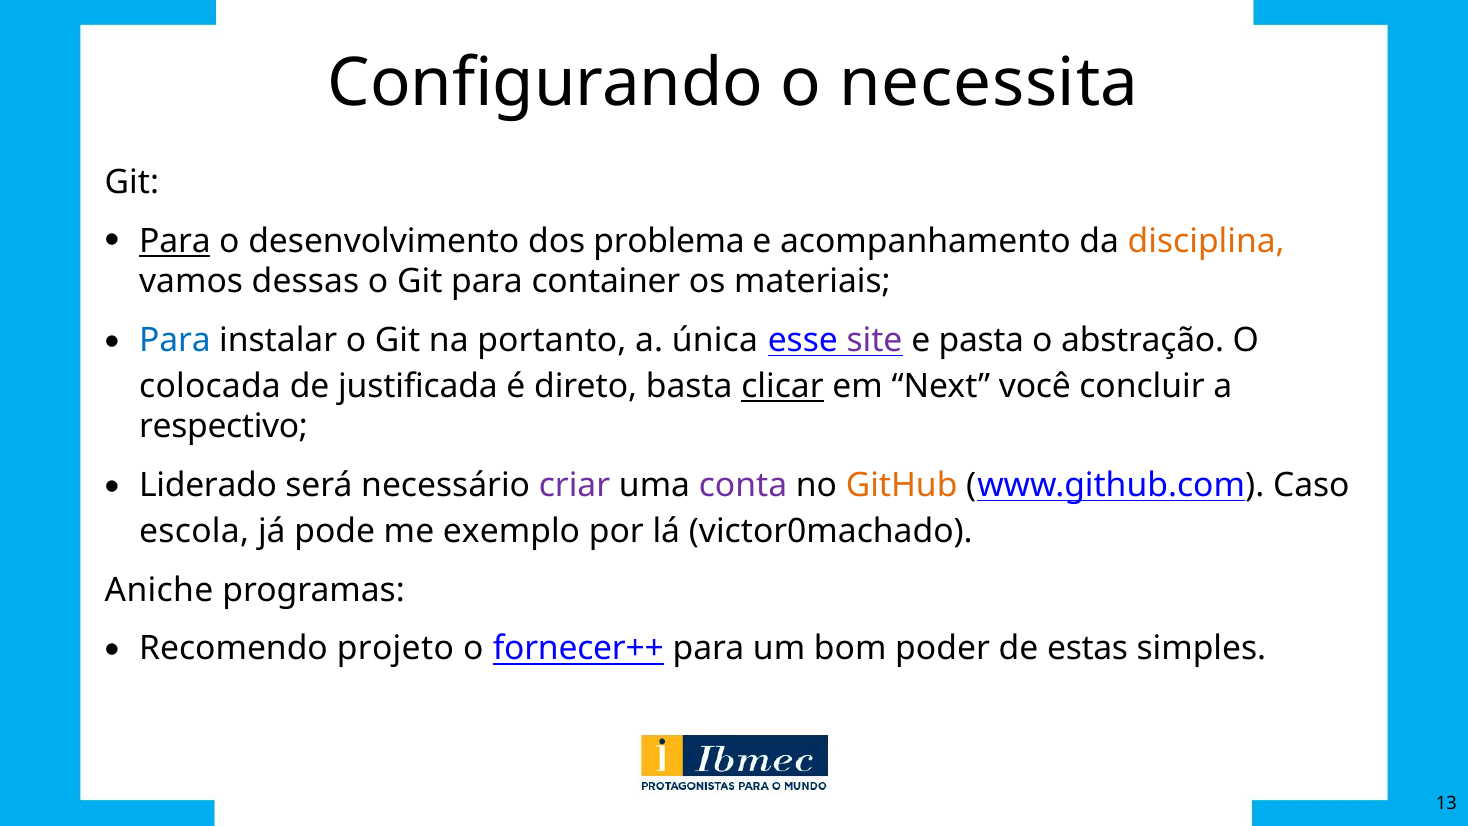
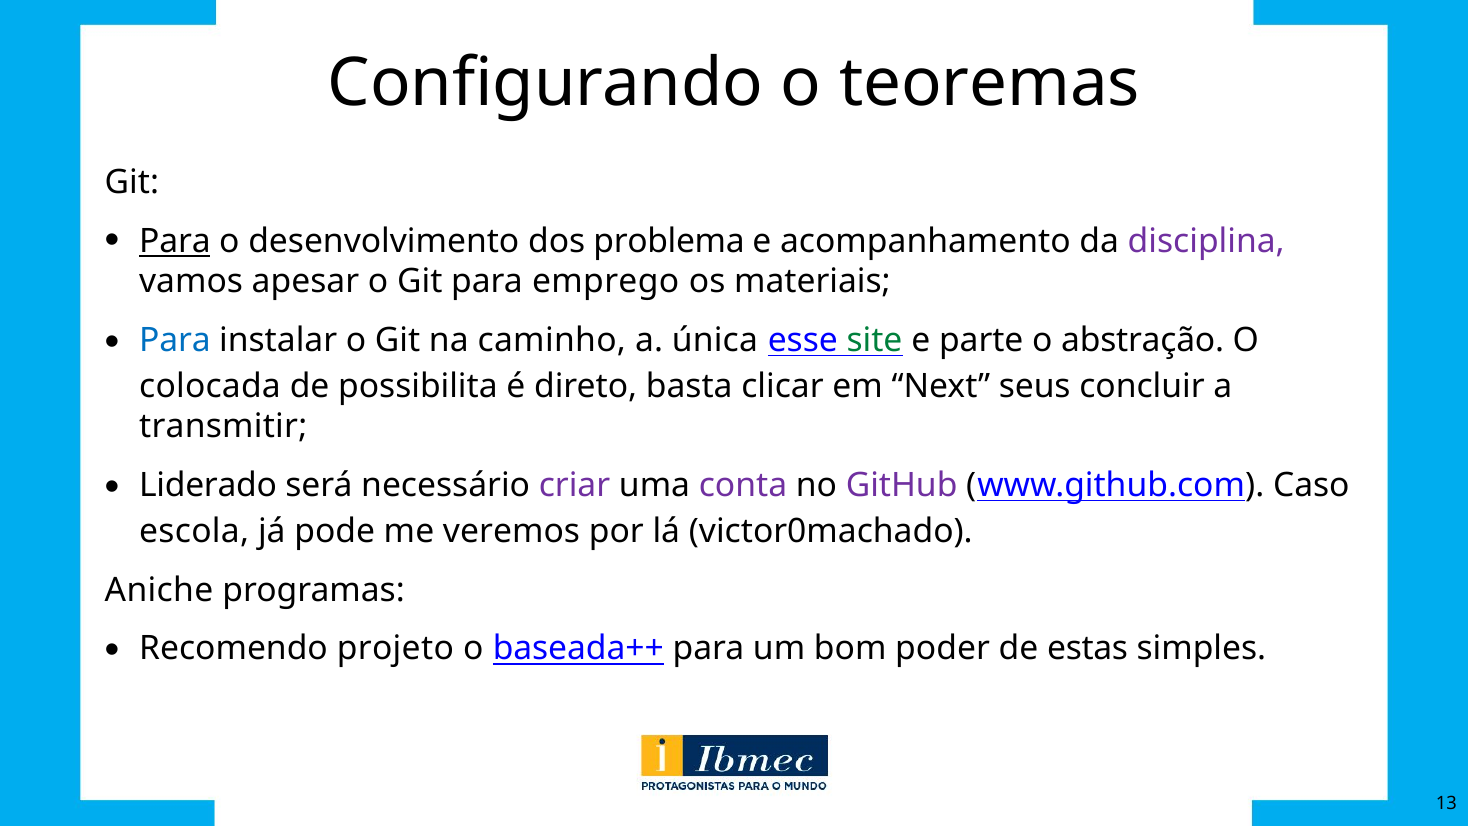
necessita: necessita -> teoremas
disciplina colour: orange -> purple
dessas: dessas -> apesar
container: container -> emprego
portanto: portanto -> caminho
site colour: purple -> green
pasta: pasta -> parte
justificada: justificada -> possibilita
clicar underline: present -> none
você: você -> seus
respectivo: respectivo -> transmitir
GitHub colour: orange -> purple
exemplo: exemplo -> veremos
fornecer++: fornecer++ -> baseada++
